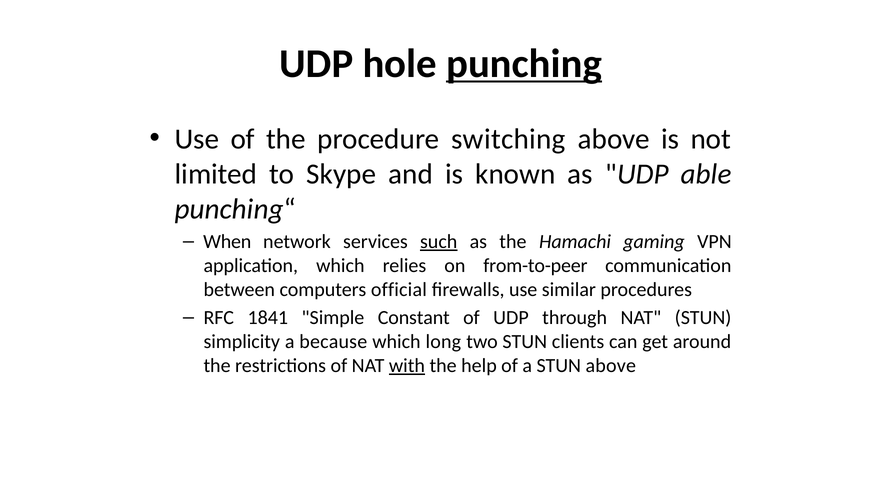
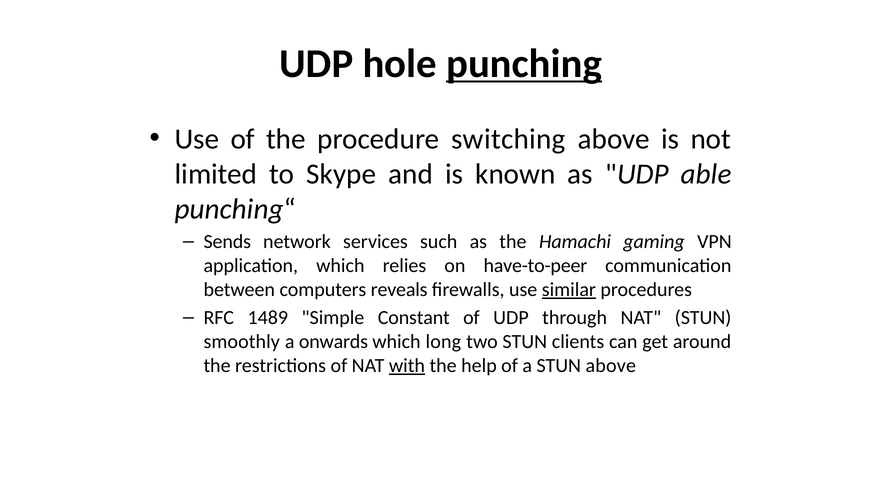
When: When -> Sends
such underline: present -> none
from-to-peer: from-to-peer -> have-to-peer
official: official -> reveals
similar underline: none -> present
1841: 1841 -> 1489
simplicity: simplicity -> smoothly
because: because -> onwards
